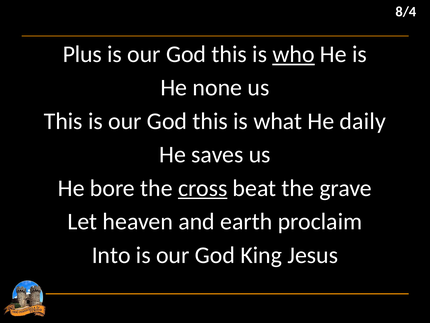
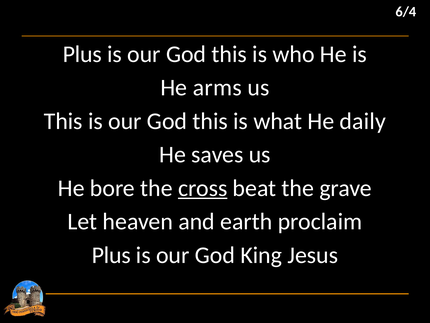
8/4: 8/4 -> 6/4
who underline: present -> none
none: none -> arms
Into at (111, 255): Into -> Plus
